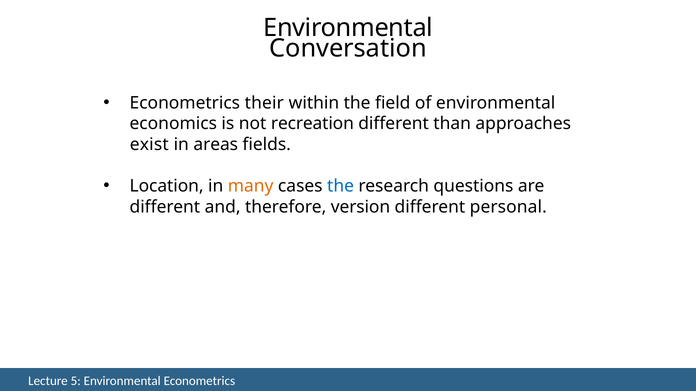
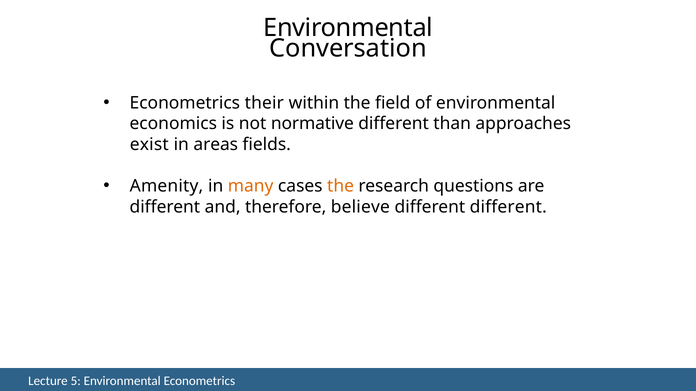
recreation: recreation -> normative
Location: Location -> Amenity
the at (341, 186) colour: blue -> orange
version: version -> believe
different personal: personal -> different
